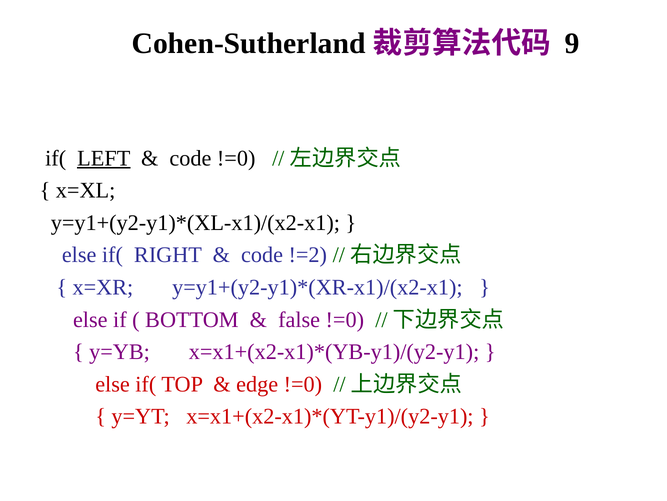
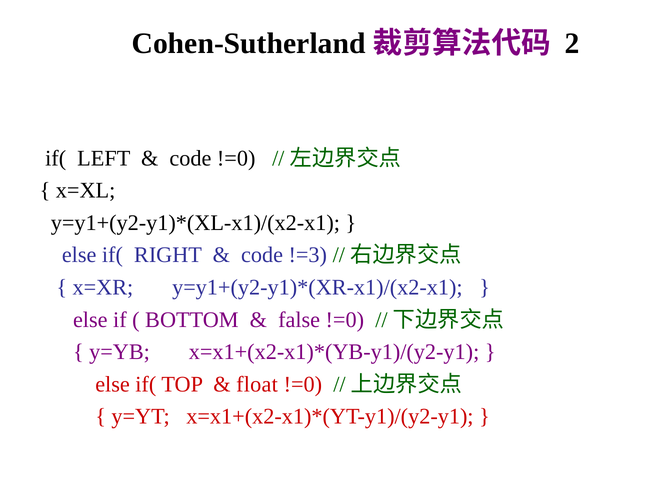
9: 9 -> 2
LEFT underline: present -> none
!=2: !=2 -> !=3
edge: edge -> float
